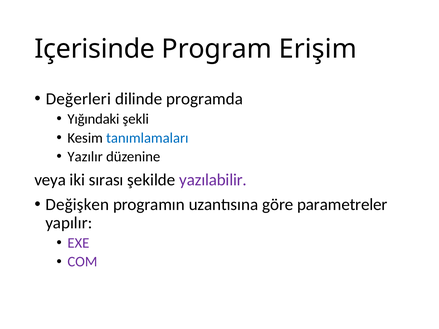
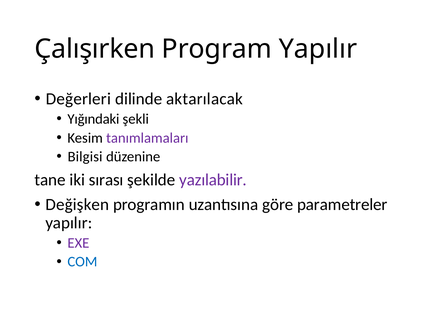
Içerisinde: Içerisinde -> Çalışırken
Program Erişim: Erişim -> Yapılır
programda: programda -> aktarılacak
tanımlamaları colour: blue -> purple
Yazılır: Yazılır -> Bilgisi
veya: veya -> tane
COM colour: purple -> blue
